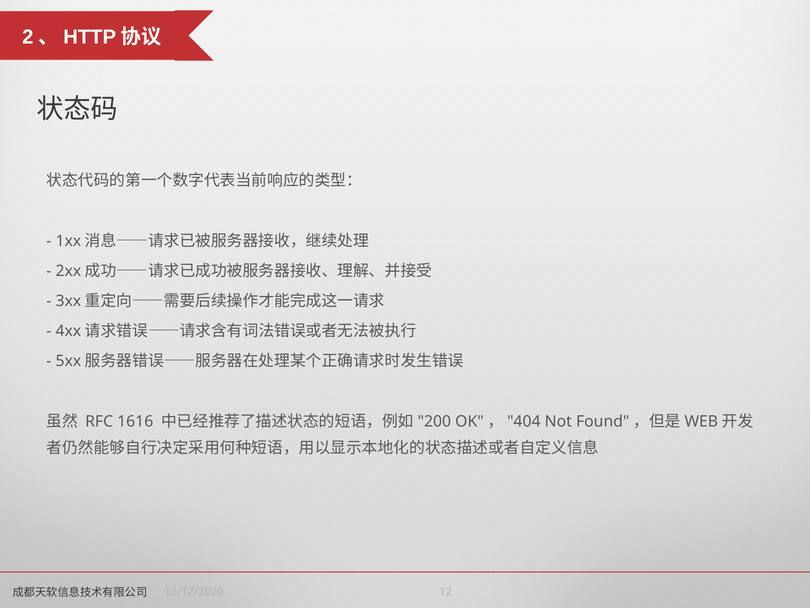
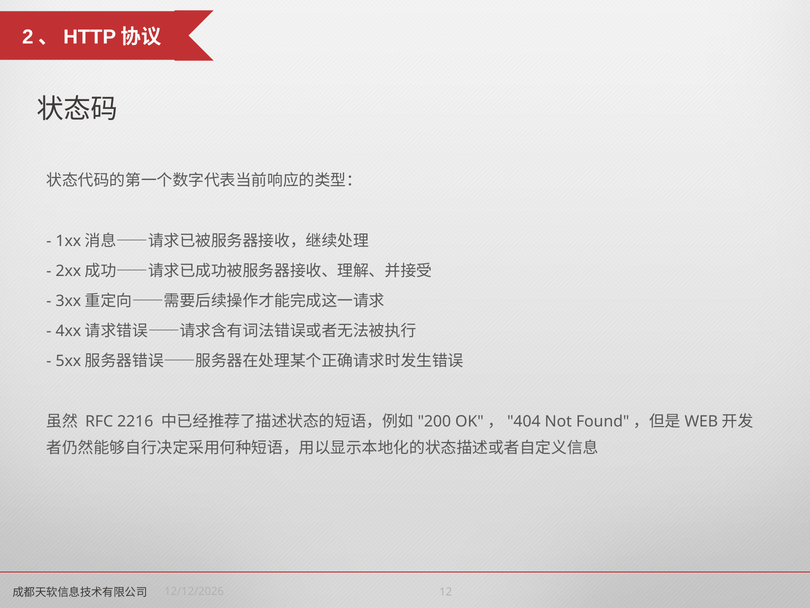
1616: 1616 -> 2216
